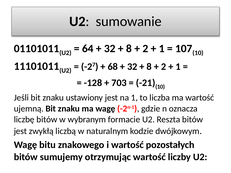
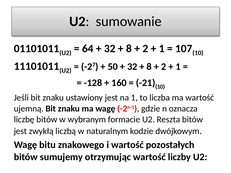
68: 68 -> 50
703: 703 -> 160
